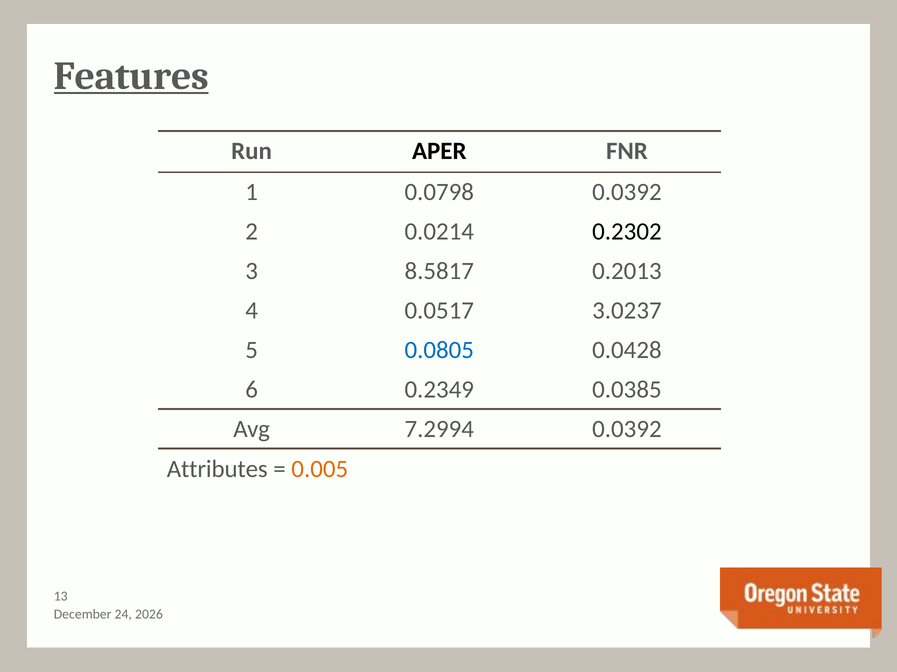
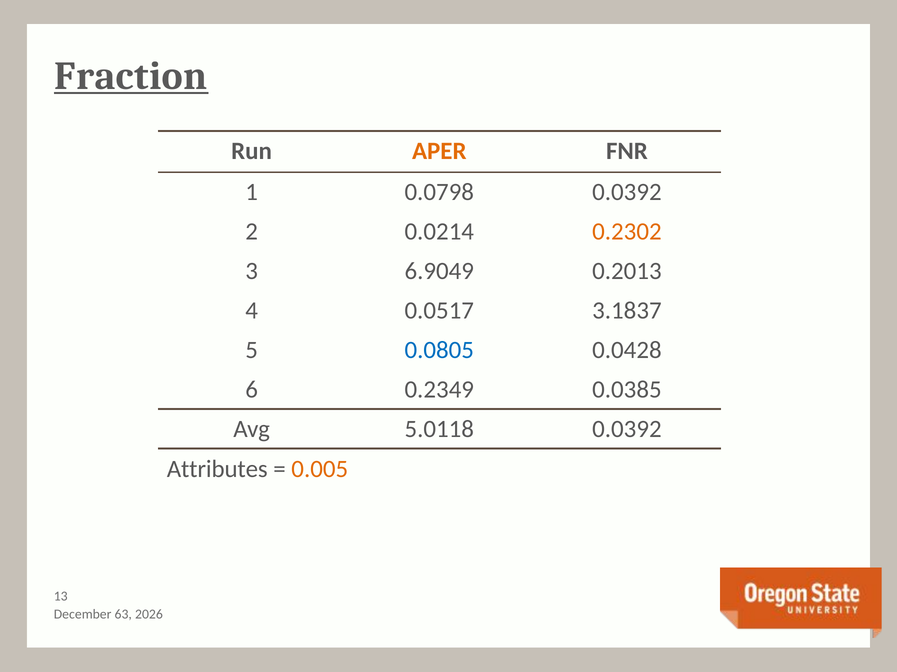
Features: Features -> Fraction
APER colour: black -> orange
0.2302 colour: black -> orange
8.5817: 8.5817 -> 6.9049
3.0237: 3.0237 -> 3.1837
7.2994: 7.2994 -> 5.0118
24: 24 -> 63
